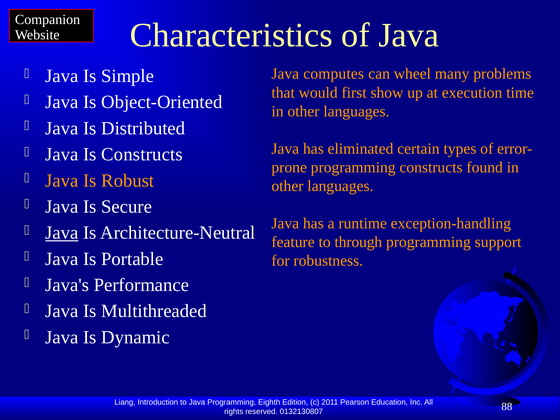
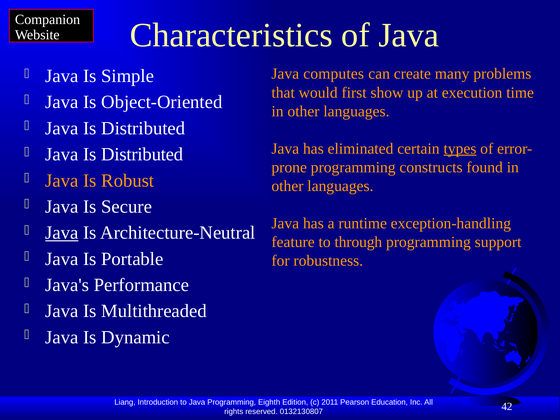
wheel: wheel -> create
types underline: none -> present
Constructs at (142, 154): Constructs -> Distributed
88: 88 -> 42
